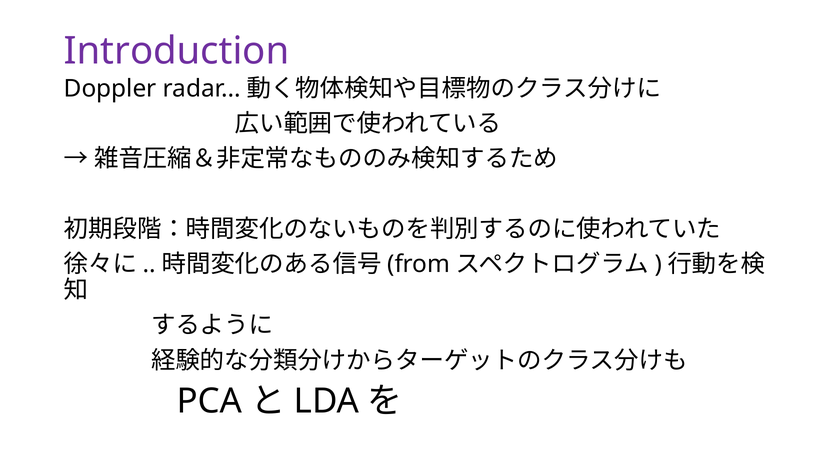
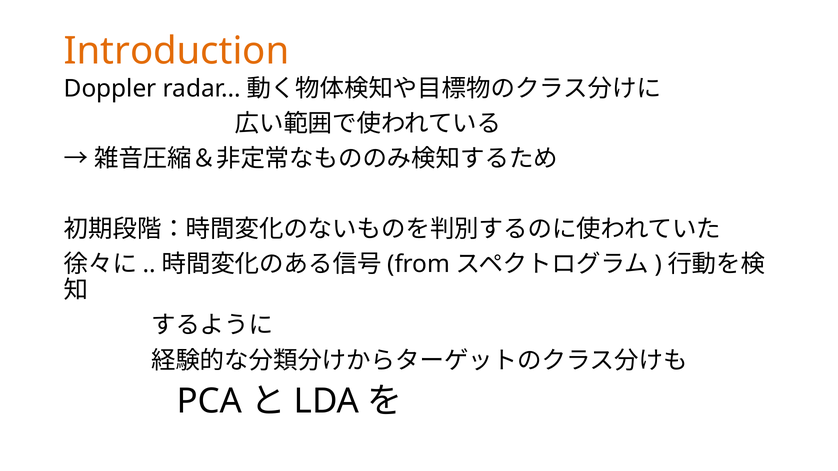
Introduction colour: purple -> orange
